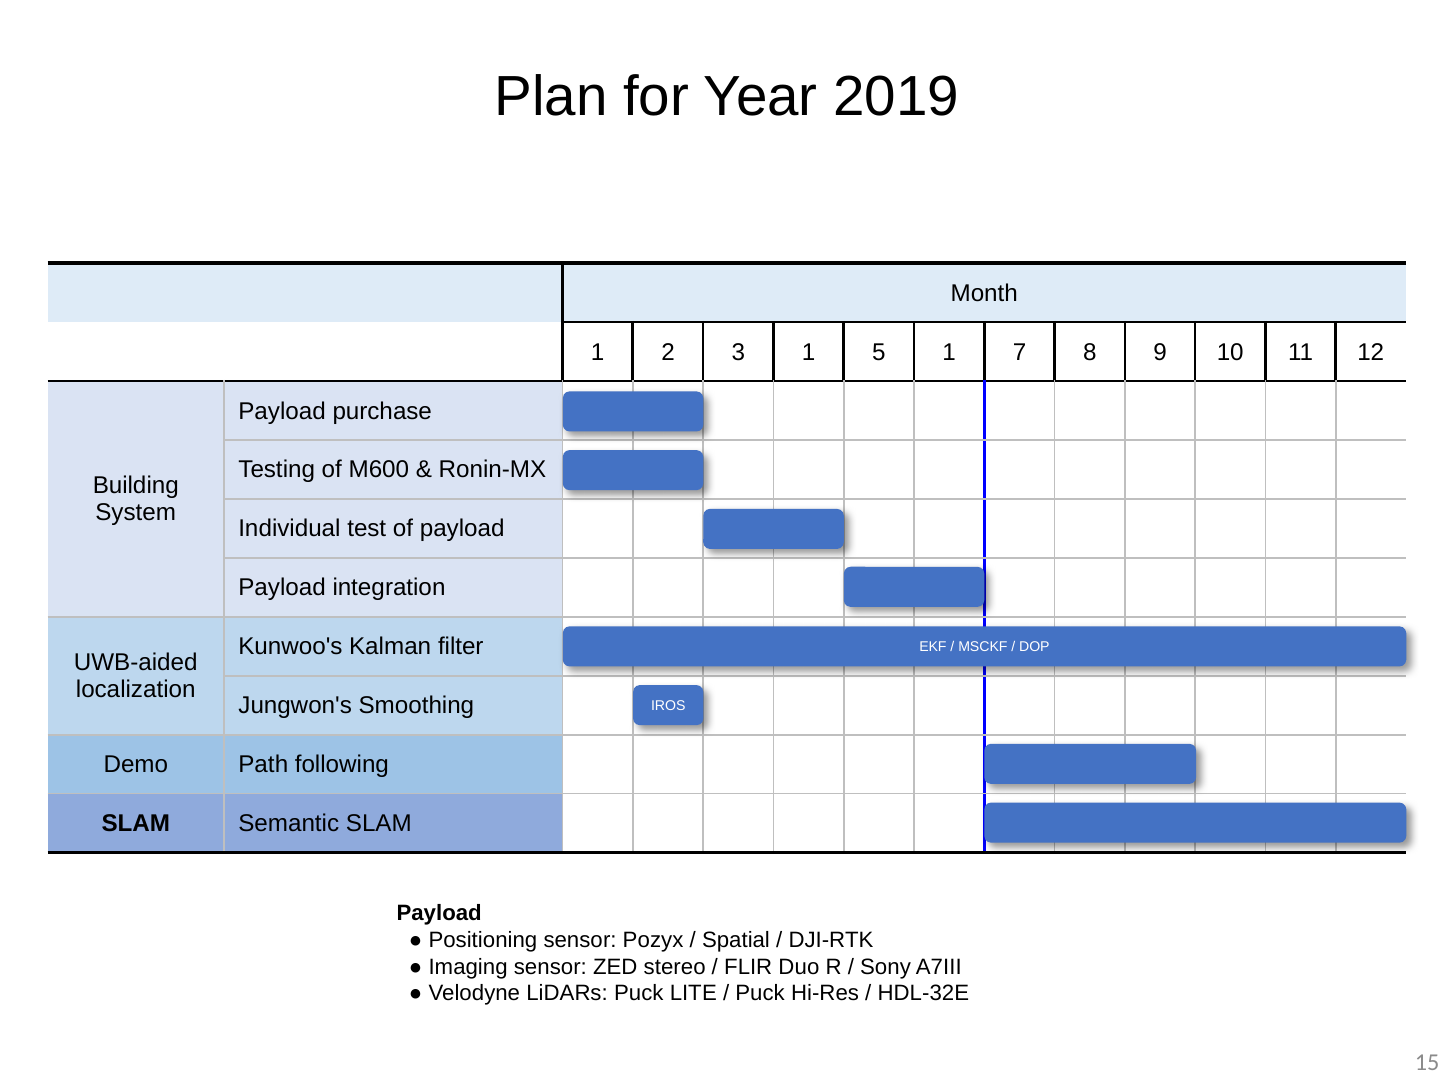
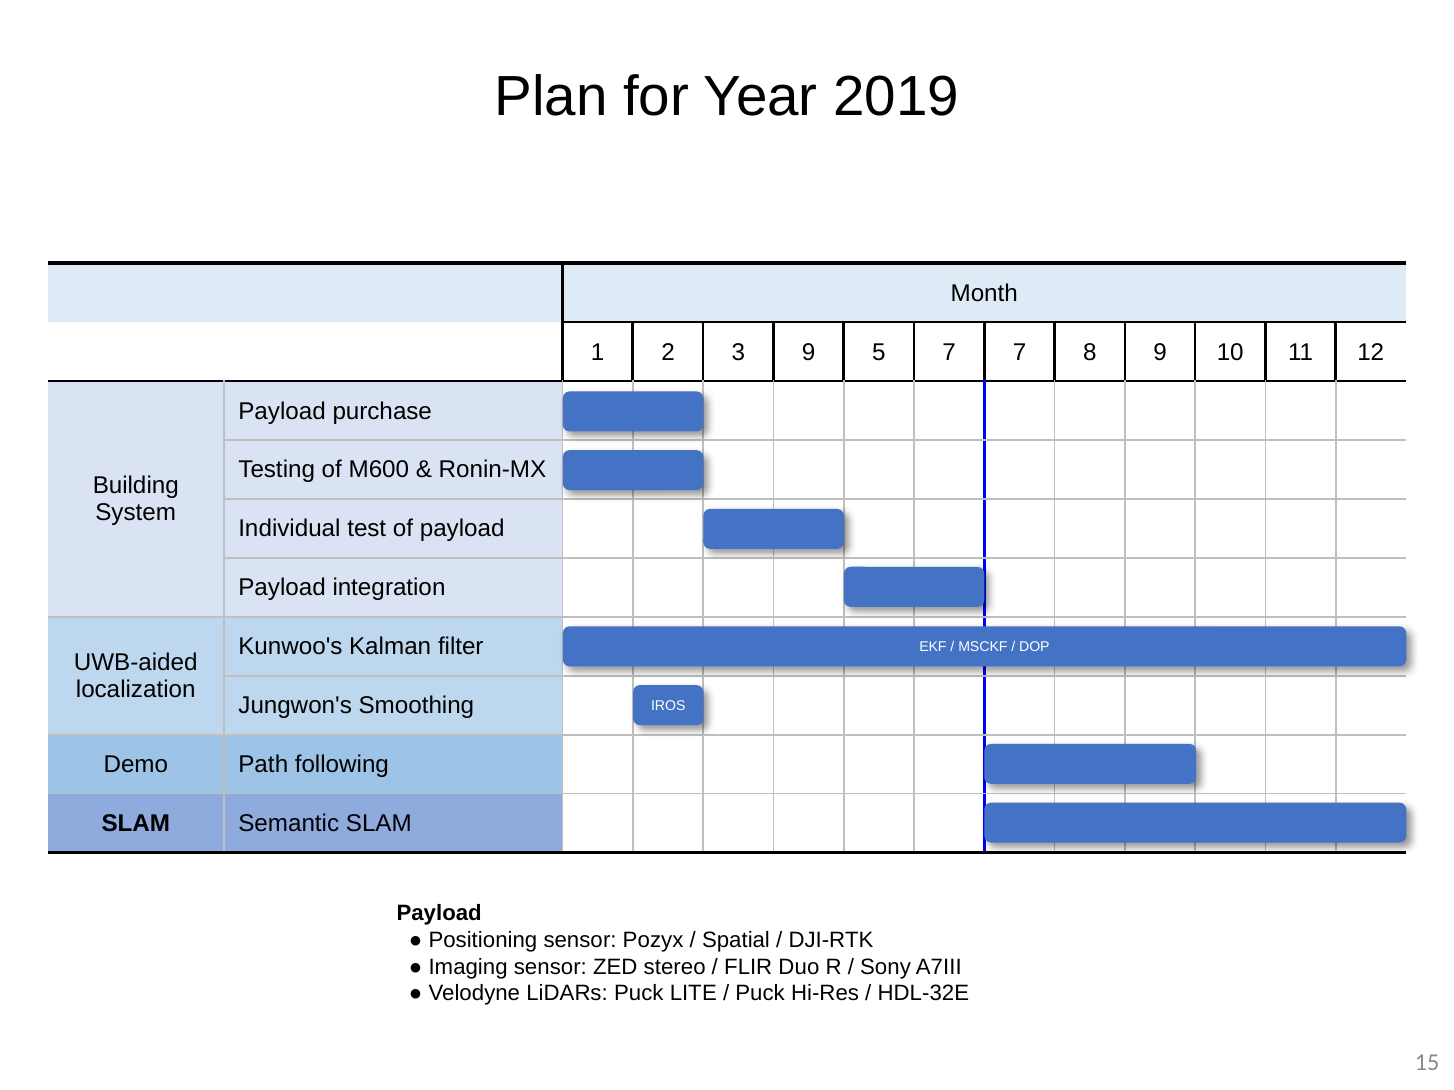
3 1: 1 -> 9
5 1: 1 -> 7
